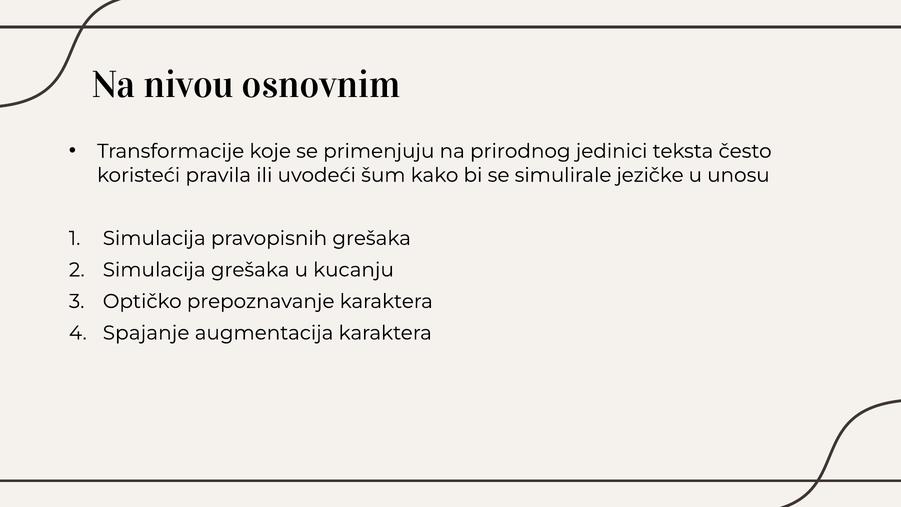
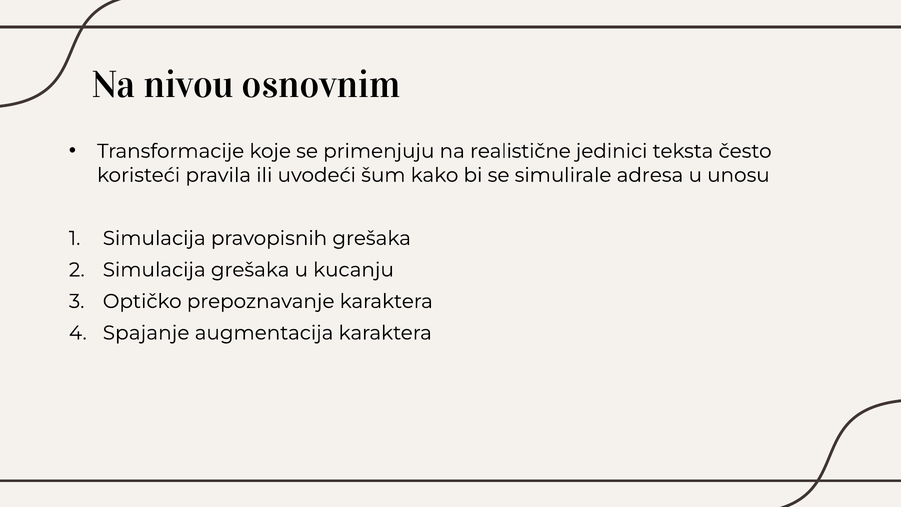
prirodnog: prirodnog -> realistične
jezičke: jezičke -> adresa
